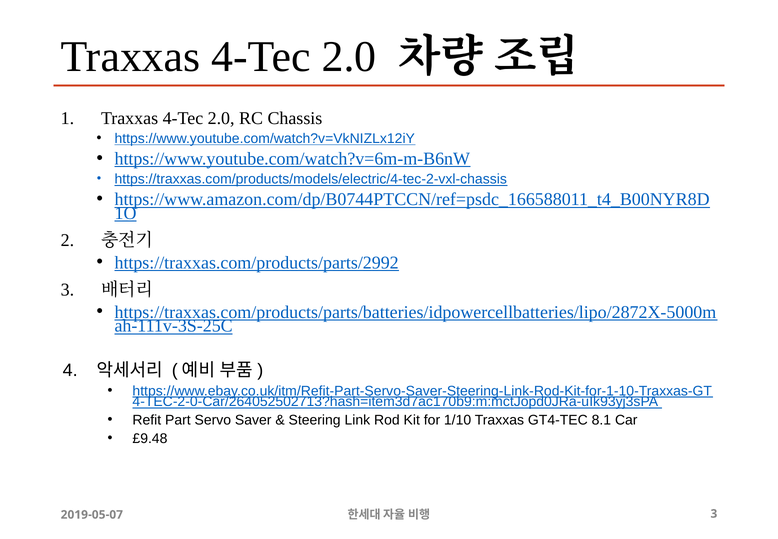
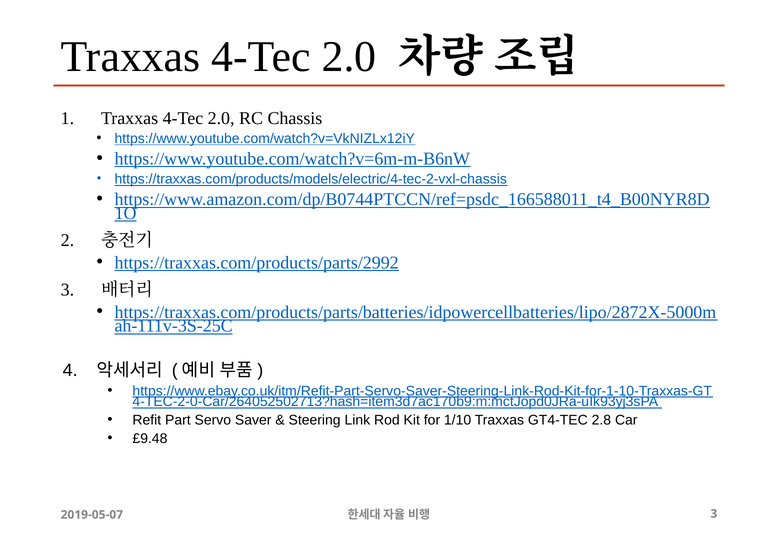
8.1: 8.1 -> 2.8
